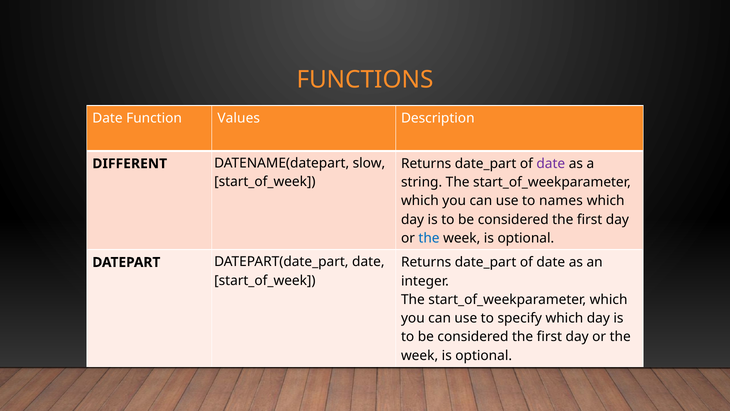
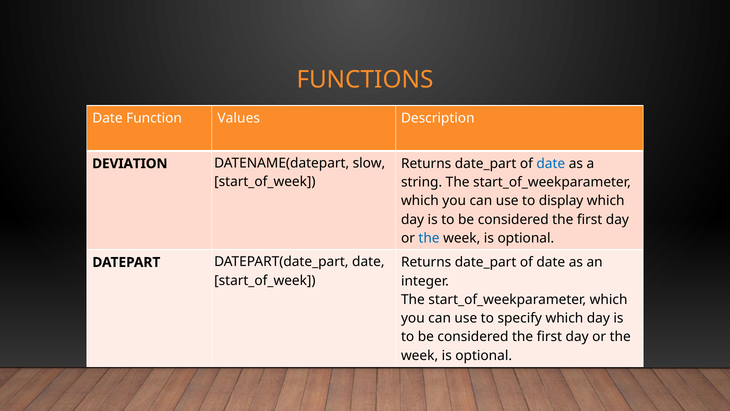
date at (551, 164) colour: purple -> blue
DIFFERENT: DIFFERENT -> DEVIATION
names: names -> display
